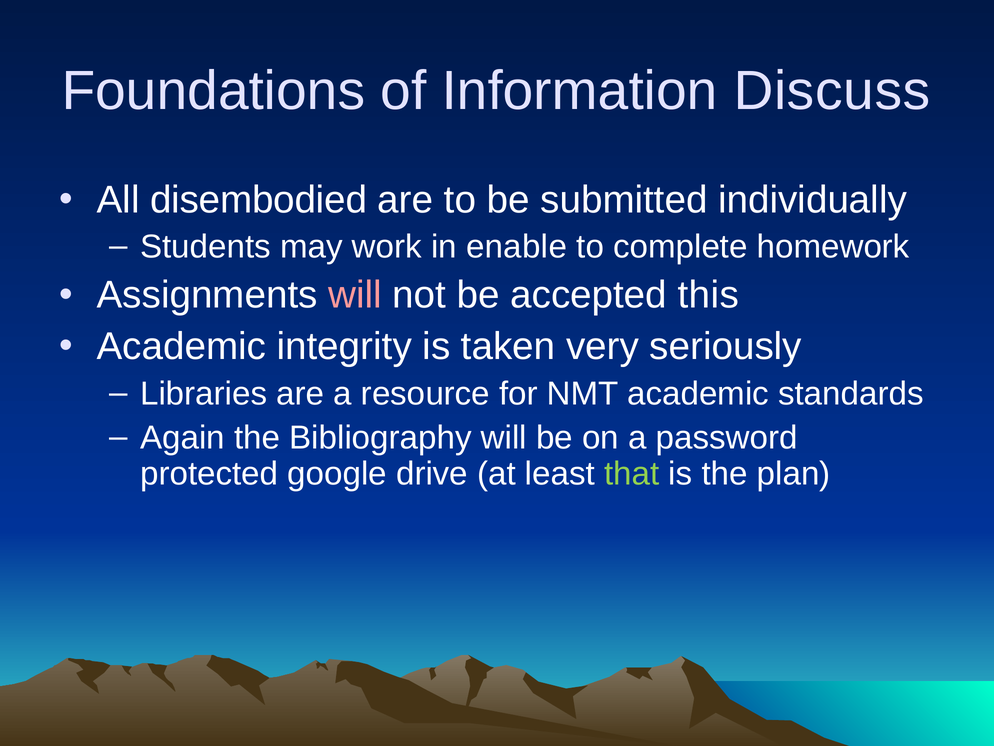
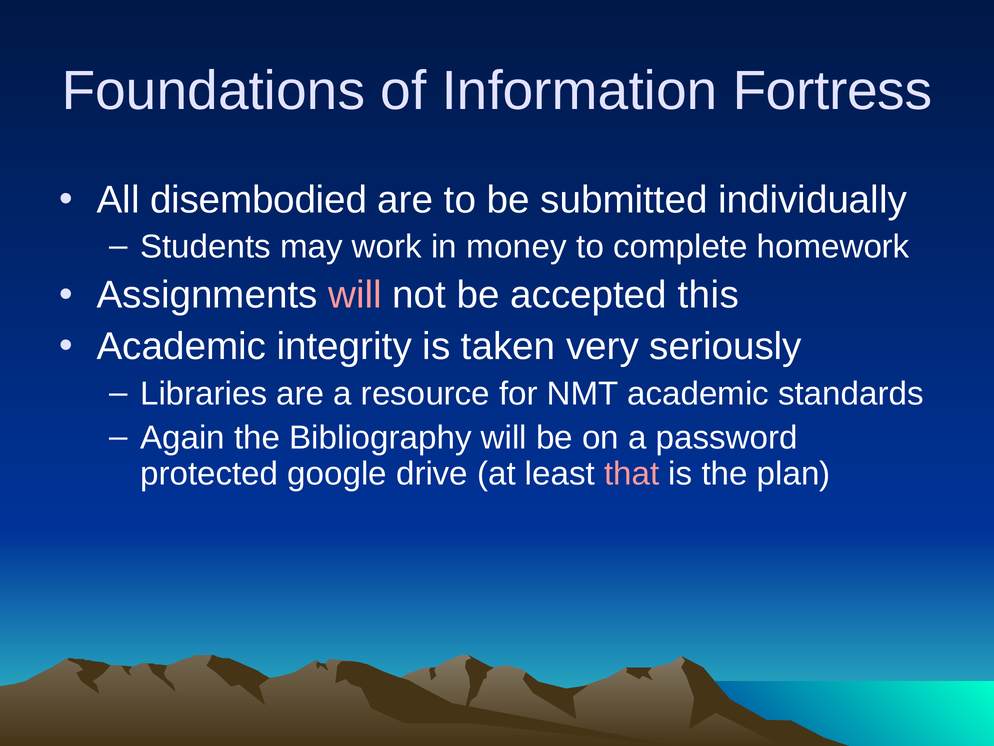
Discuss: Discuss -> Fortress
enable: enable -> money
that colour: light green -> pink
